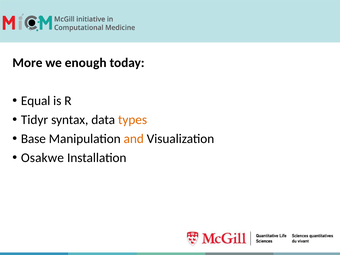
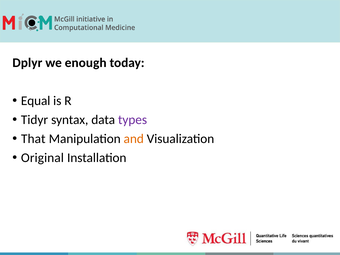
More: More -> Dplyr
types colour: orange -> purple
Base: Base -> That
Osakwe: Osakwe -> Original
